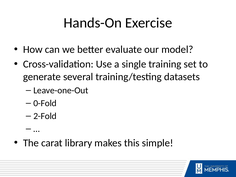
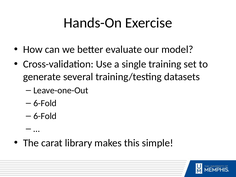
0-Fold at (45, 103): 0-Fold -> 6-Fold
2-Fold at (45, 116): 2-Fold -> 6-Fold
